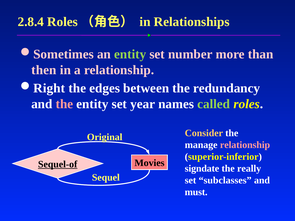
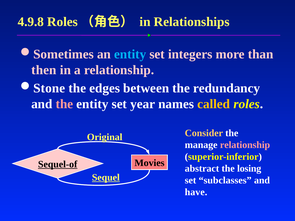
2.8.4: 2.8.4 -> 4.9.8
entity at (130, 54) colour: light green -> light blue
number: number -> integers
Right: Right -> Stone
called colour: light green -> yellow
signdate: signdate -> abstract
really: really -> losing
Sequel underline: none -> present
must: must -> have
